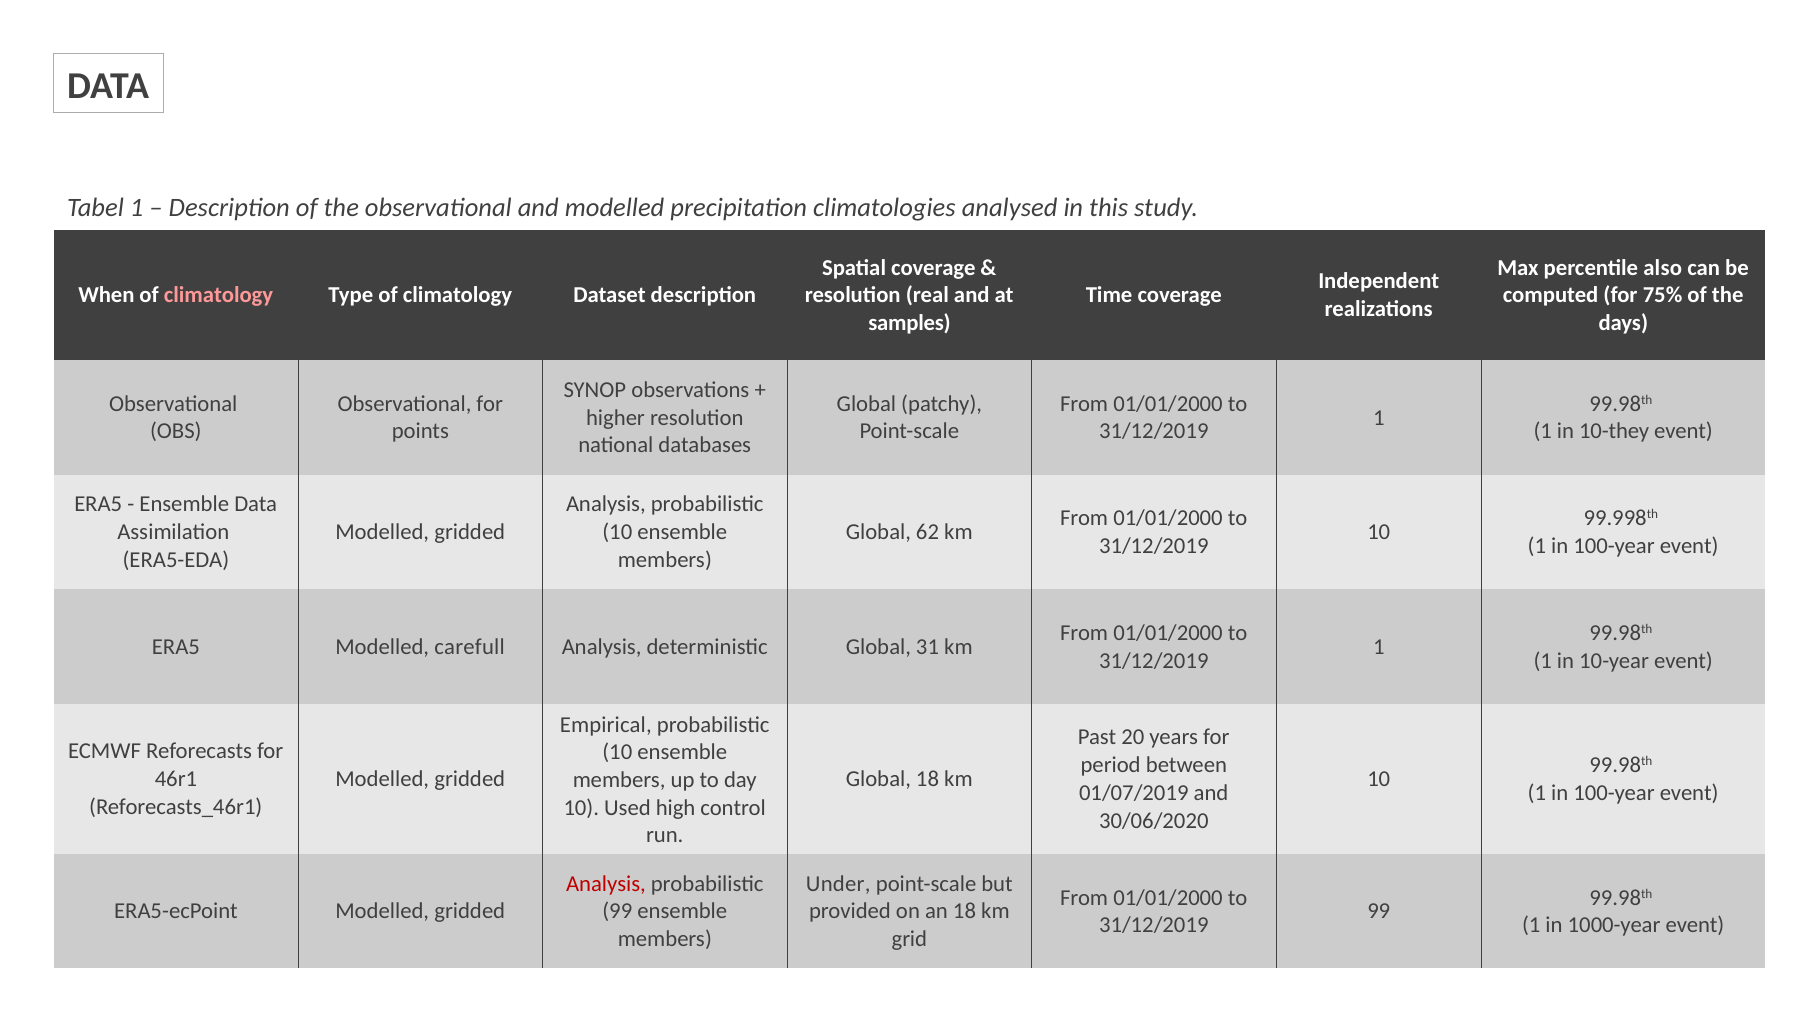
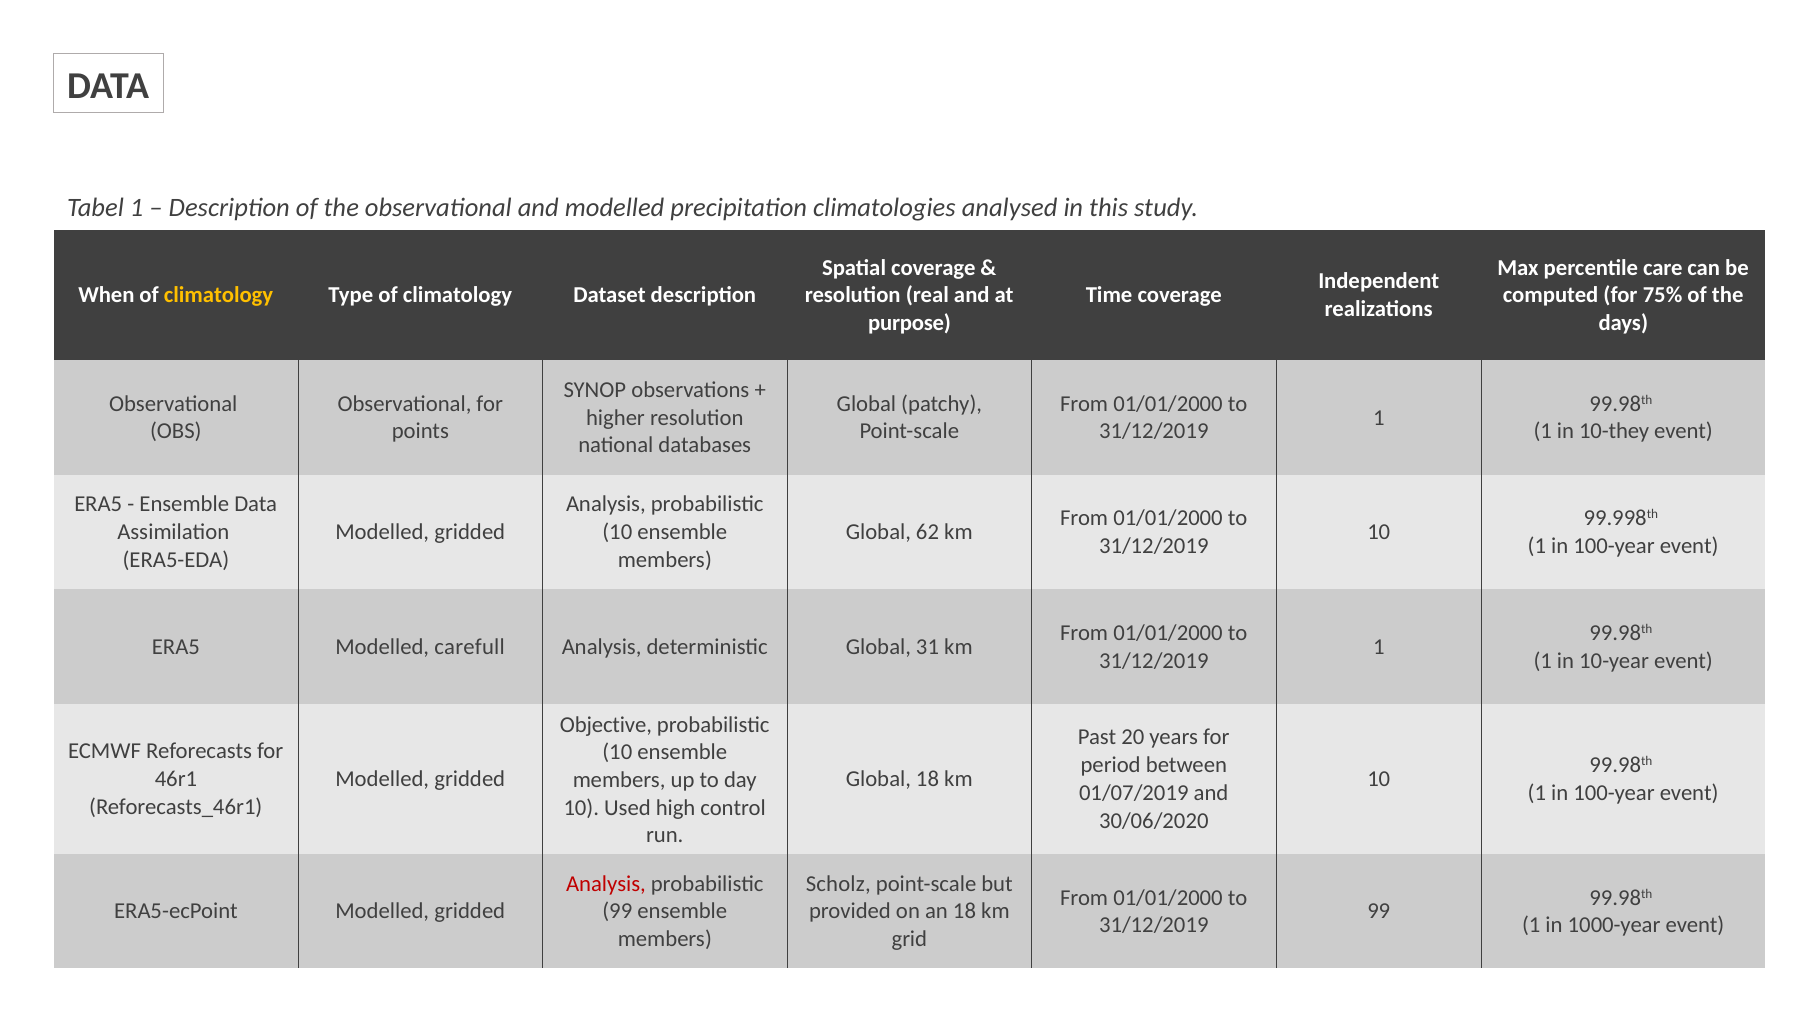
also: also -> care
climatology at (219, 295) colour: pink -> yellow
samples: samples -> purpose
Empirical: Empirical -> Objective
Under: Under -> Scholz
